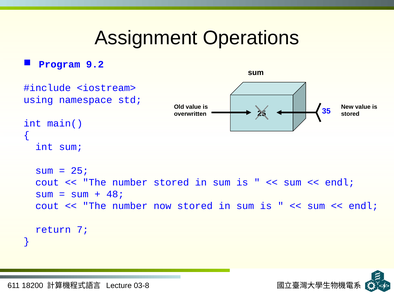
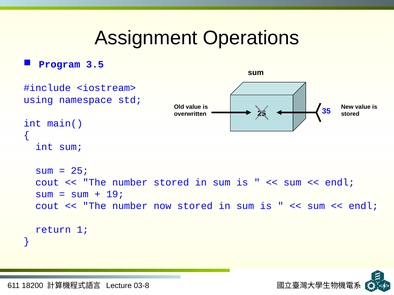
9.2: 9.2 -> 3.5
48: 48 -> 19
7: 7 -> 1
